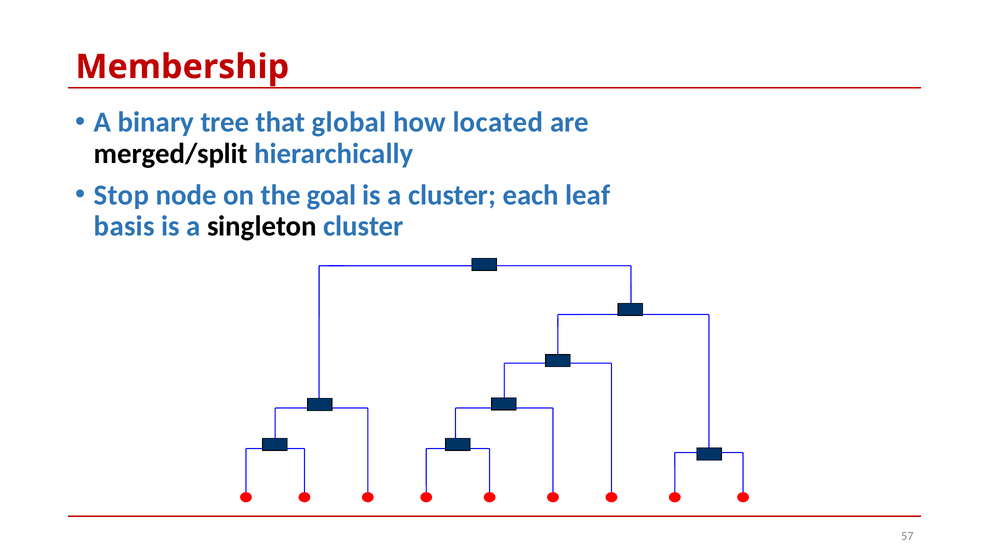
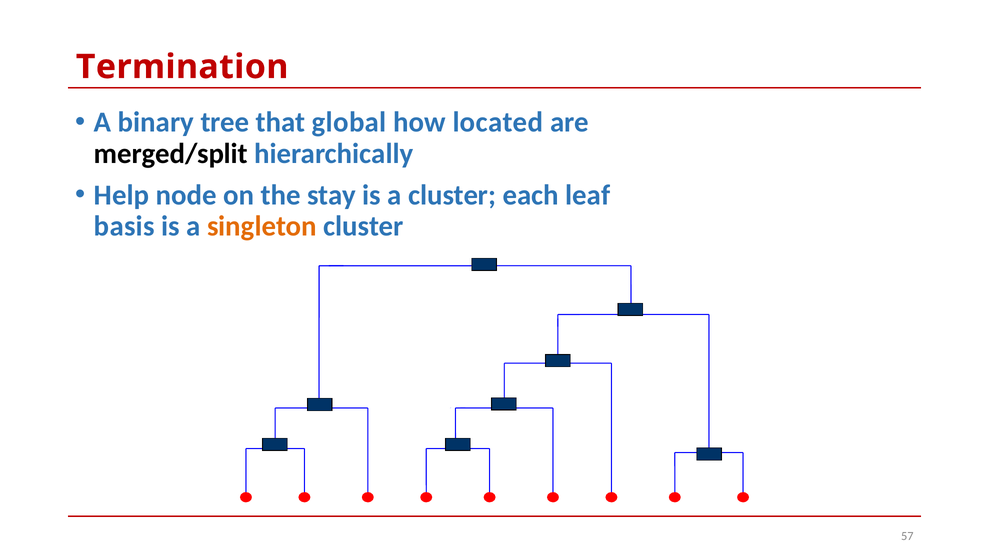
Membership: Membership -> Termination
Stop: Stop -> Help
goal: goal -> stay
singleton colour: black -> orange
